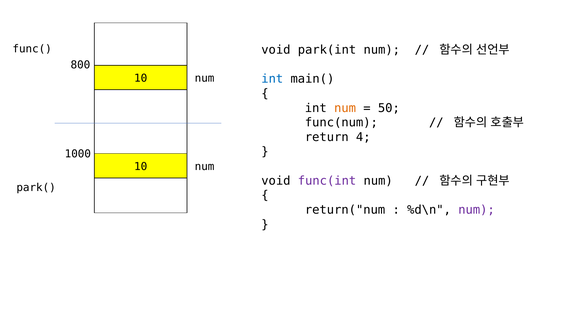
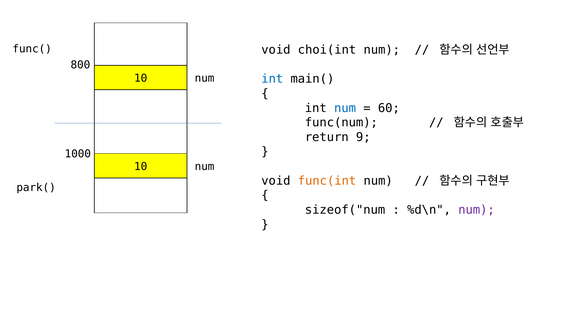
park(int: park(int -> choi(int
num at (345, 108) colour: orange -> blue
50: 50 -> 60
4: 4 -> 9
func(int colour: purple -> orange
return("num: return("num -> sizeof("num
